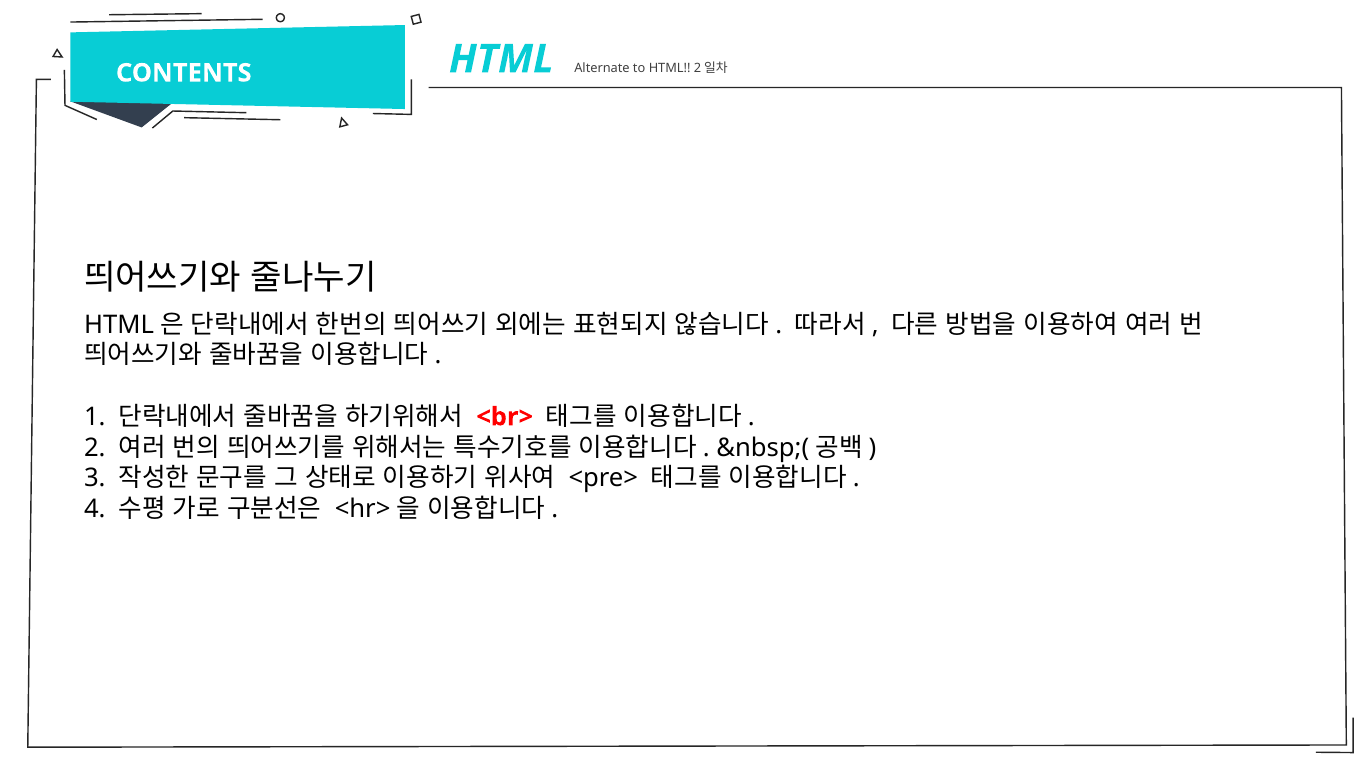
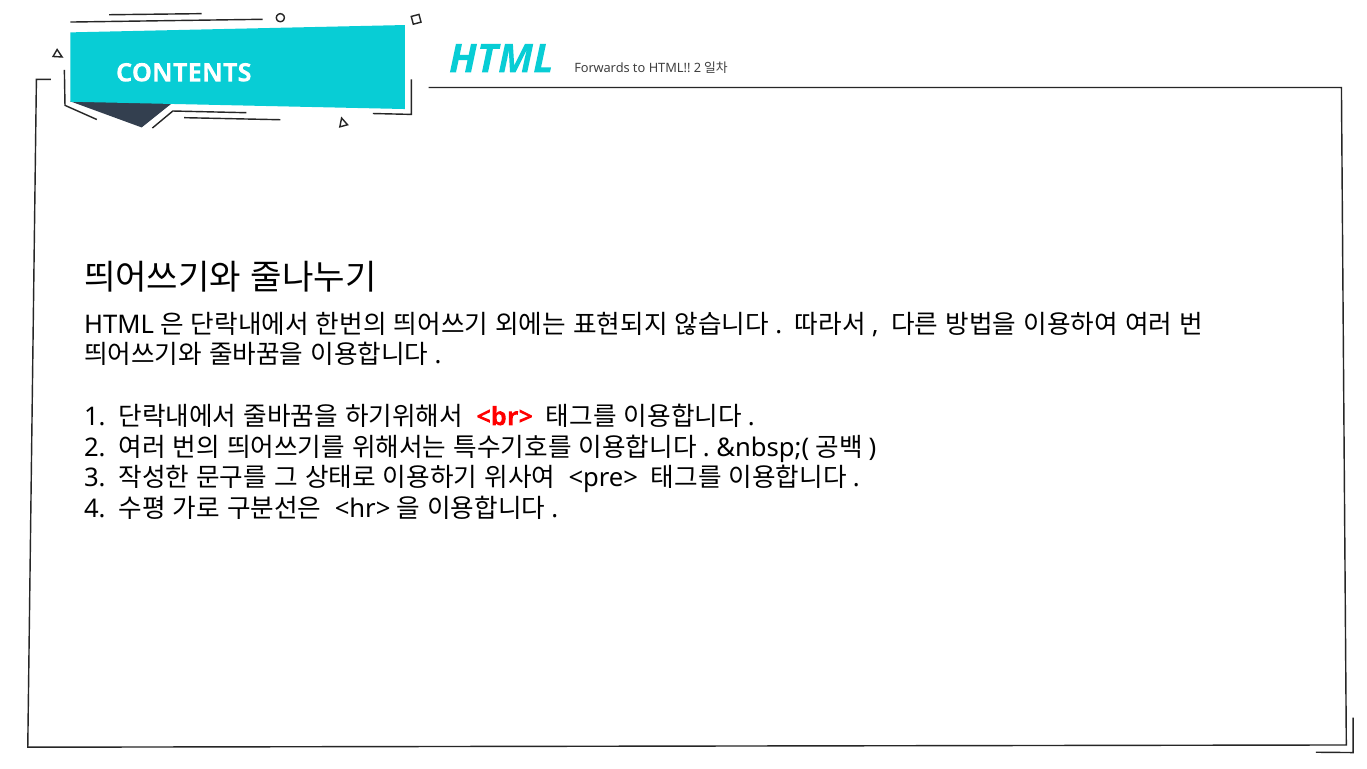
Alternate: Alternate -> Forwards
